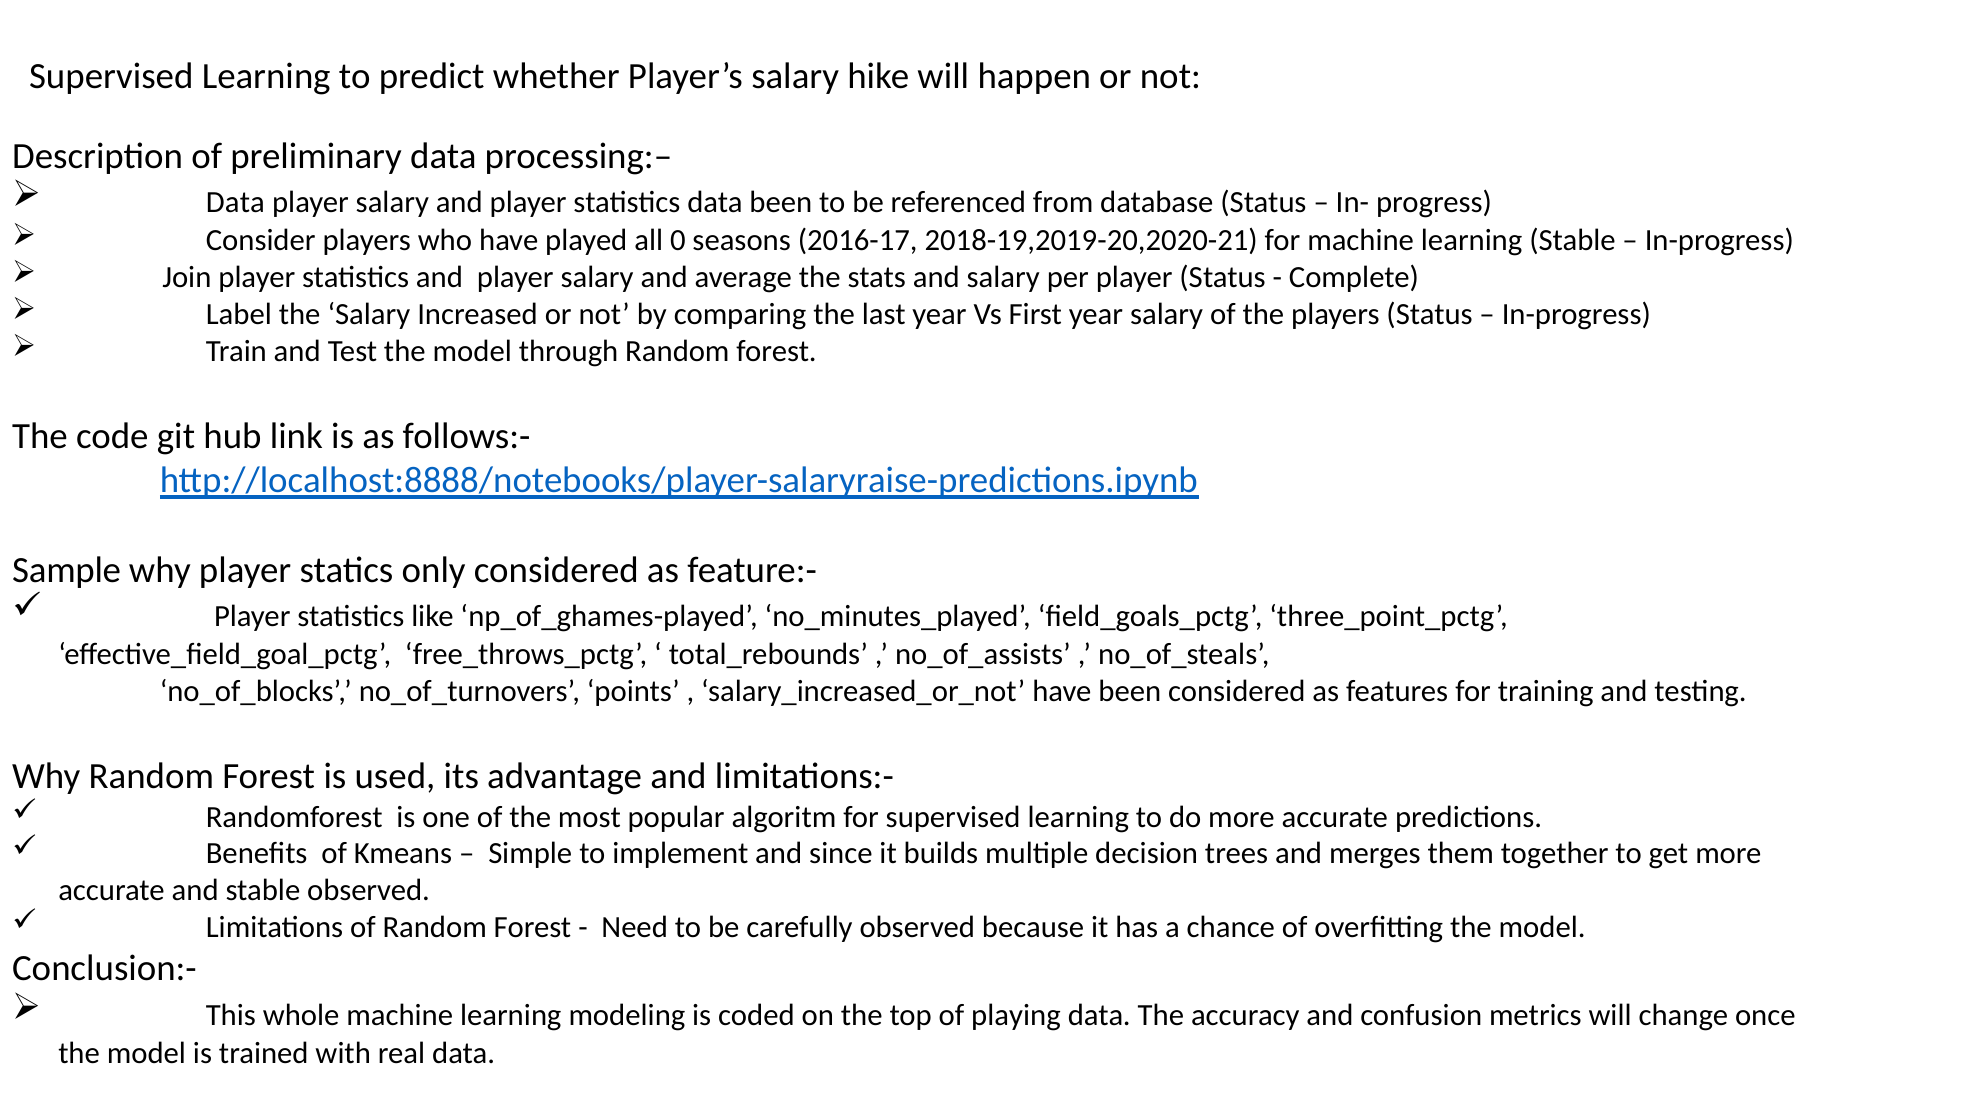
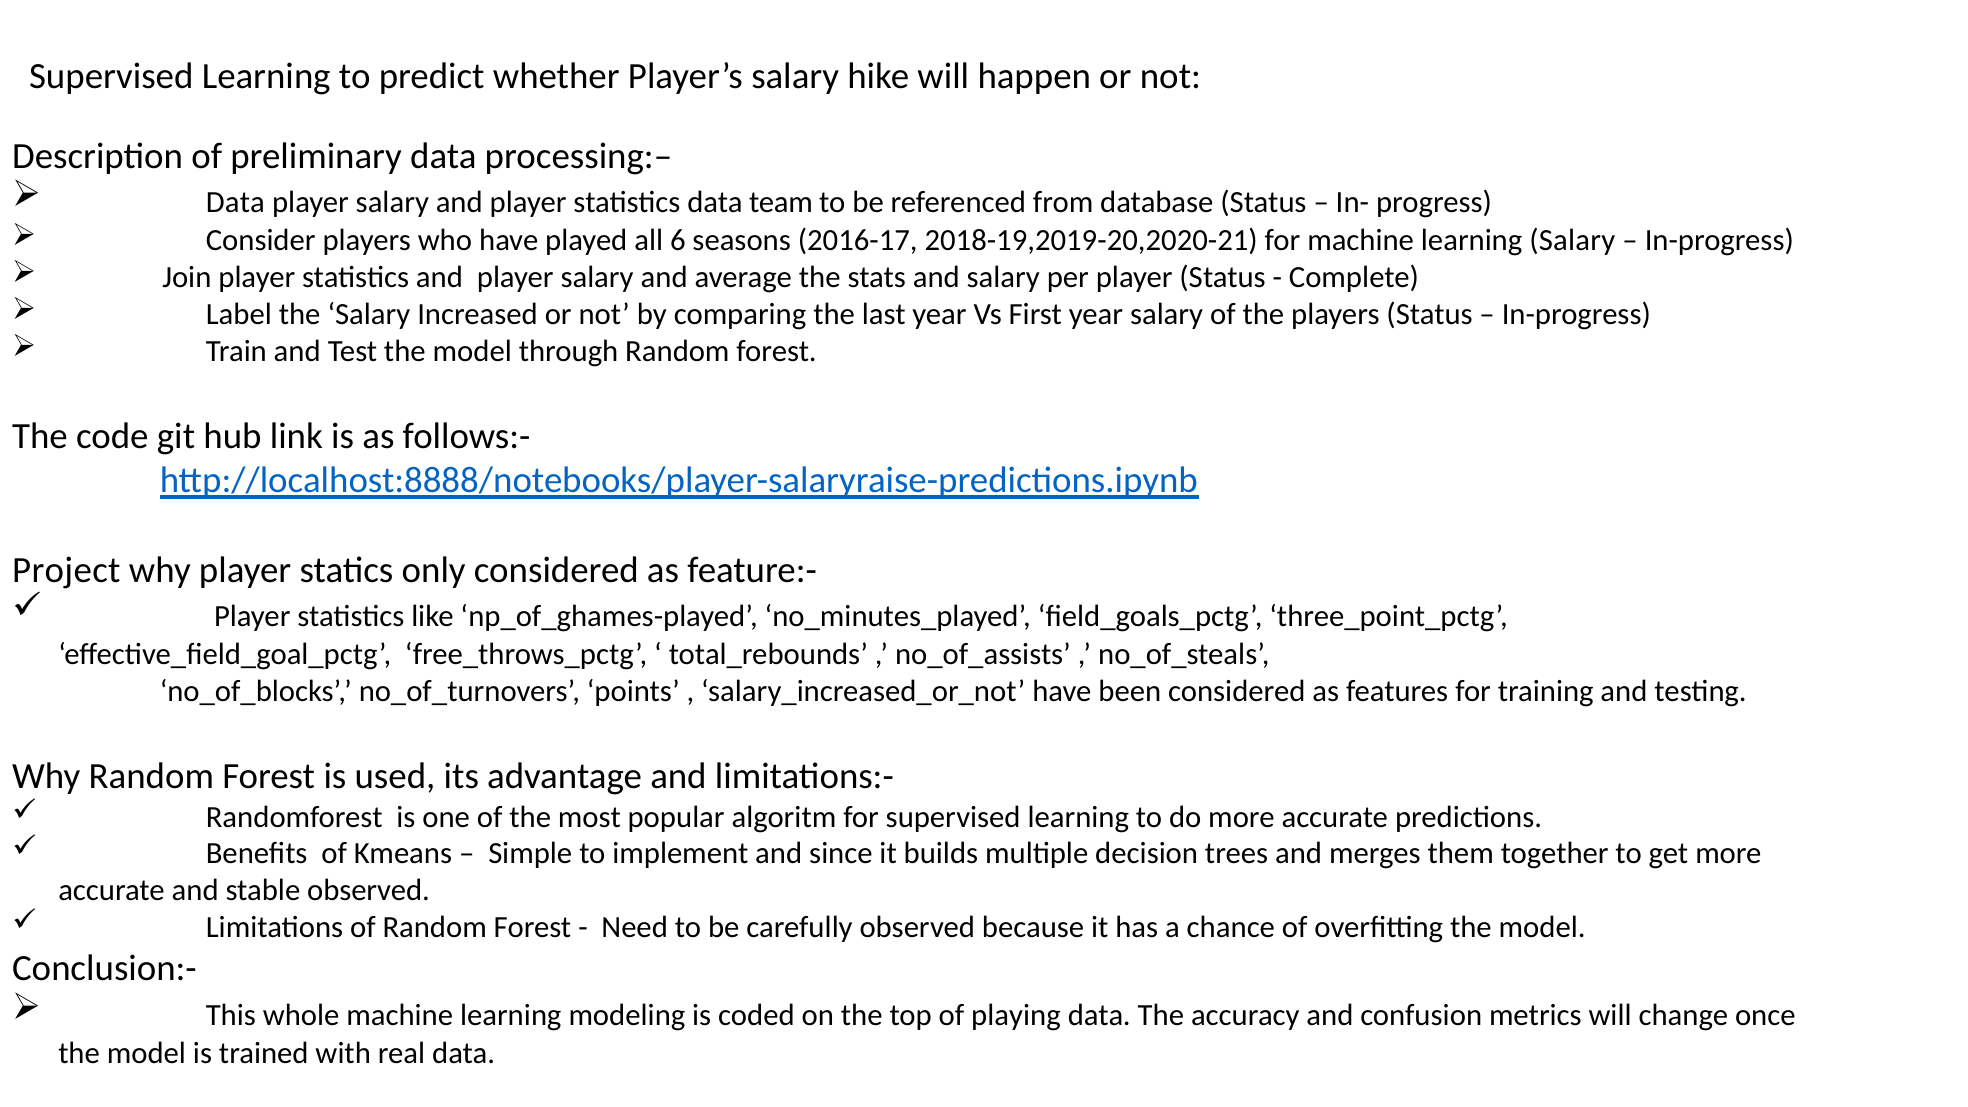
data been: been -> team
0: 0 -> 6
learning Stable: Stable -> Salary
Sample: Sample -> Project
